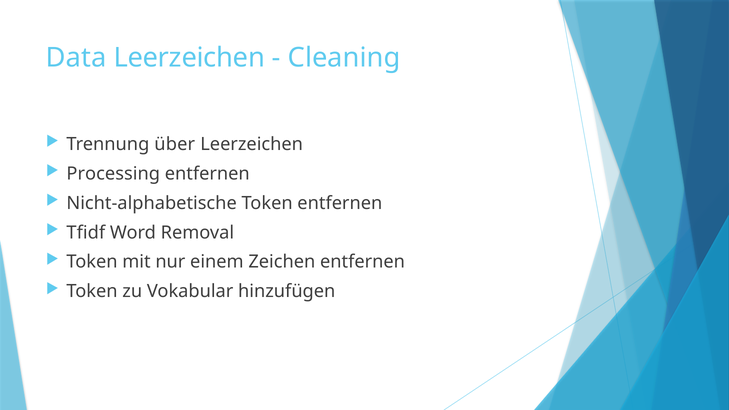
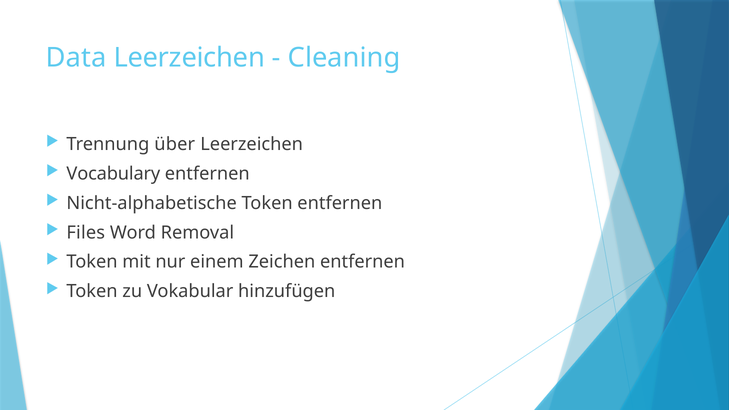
Processing: Processing -> Vocabulary
Tfidf: Tfidf -> Files
